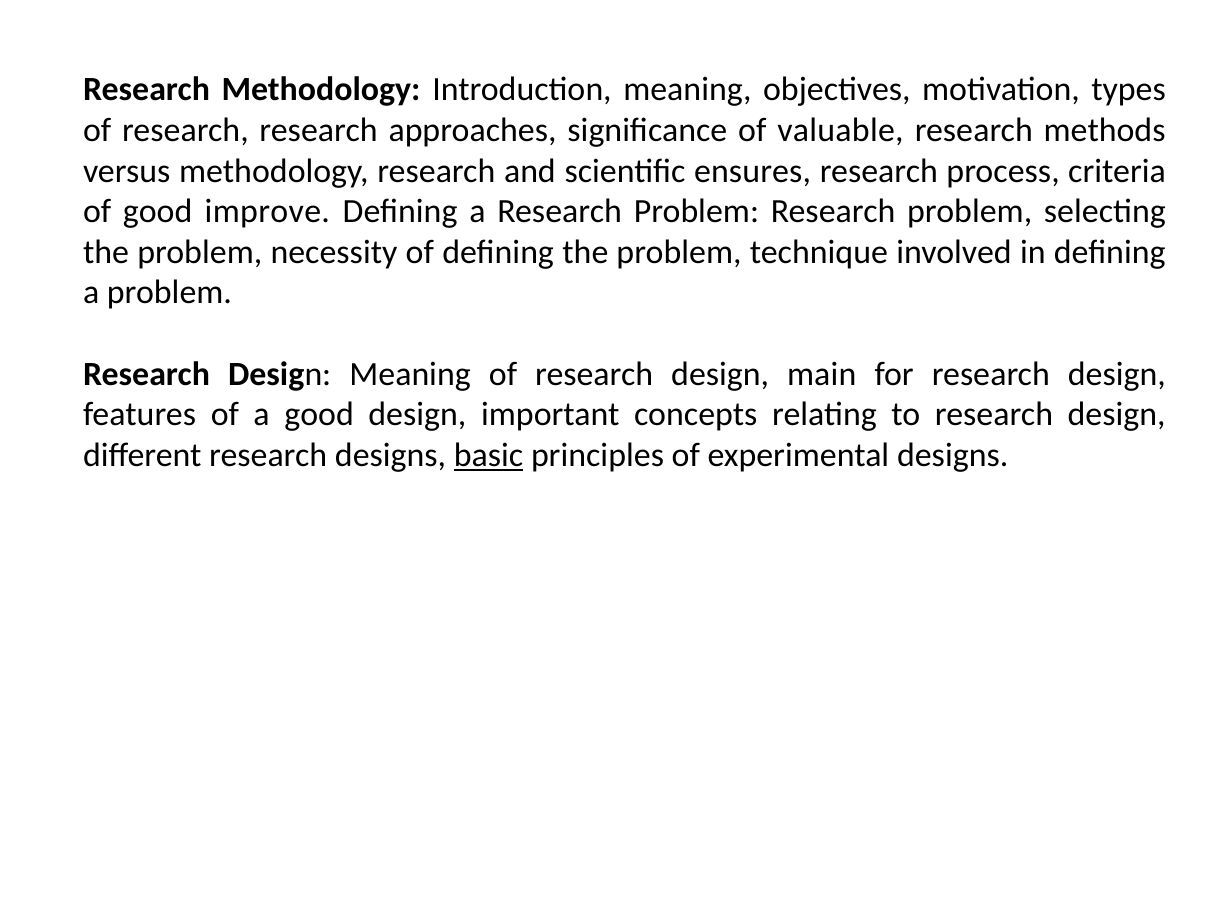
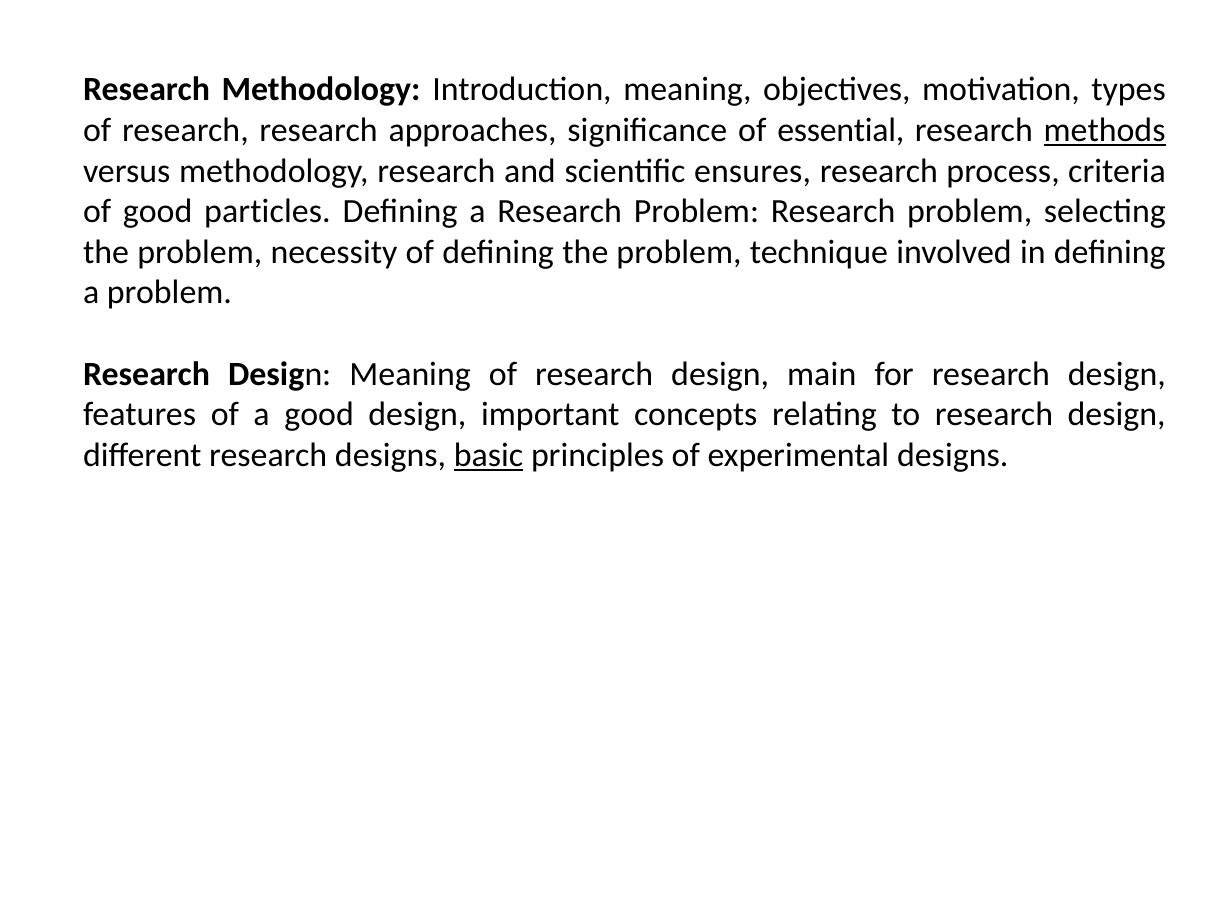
valuable: valuable -> essential
methods underline: none -> present
improve: improve -> particles
